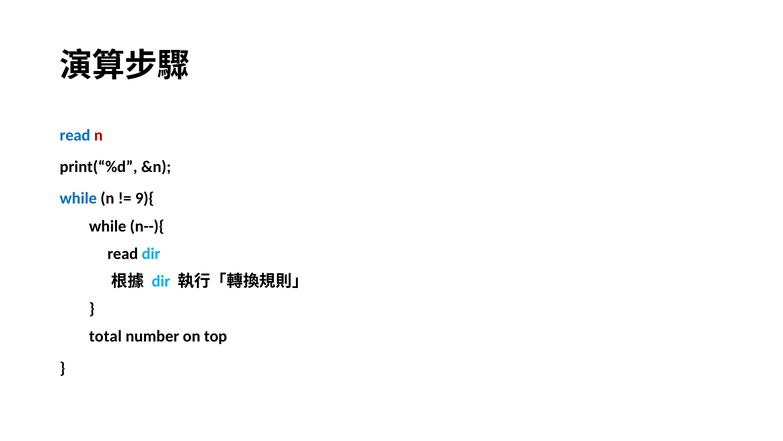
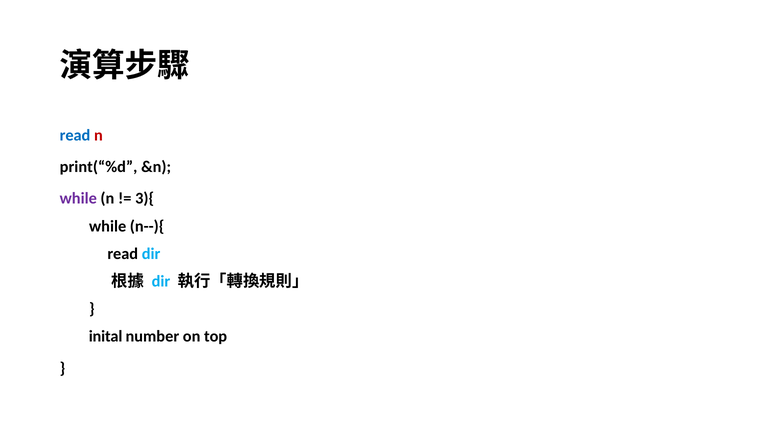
while at (78, 198) colour: blue -> purple
9){: 9){ -> 3){
total: total -> inital
